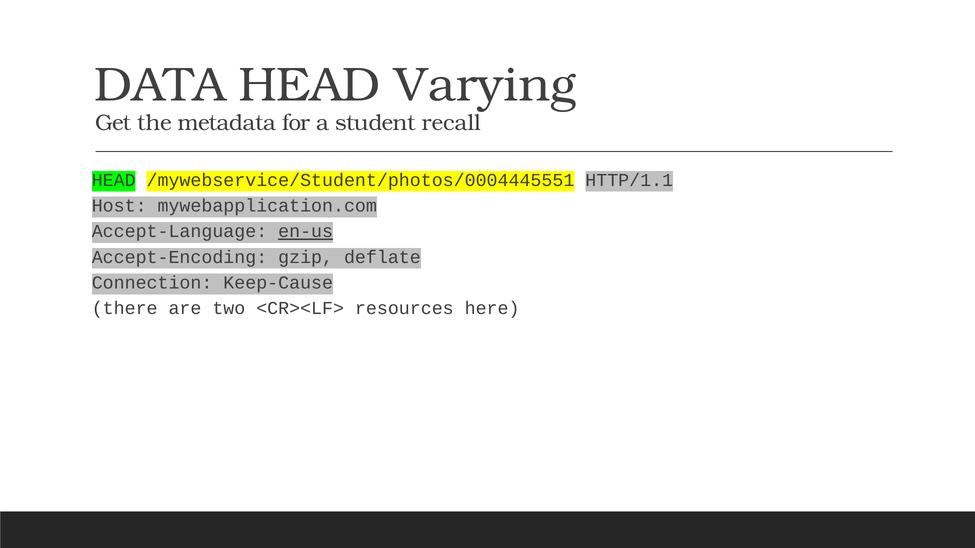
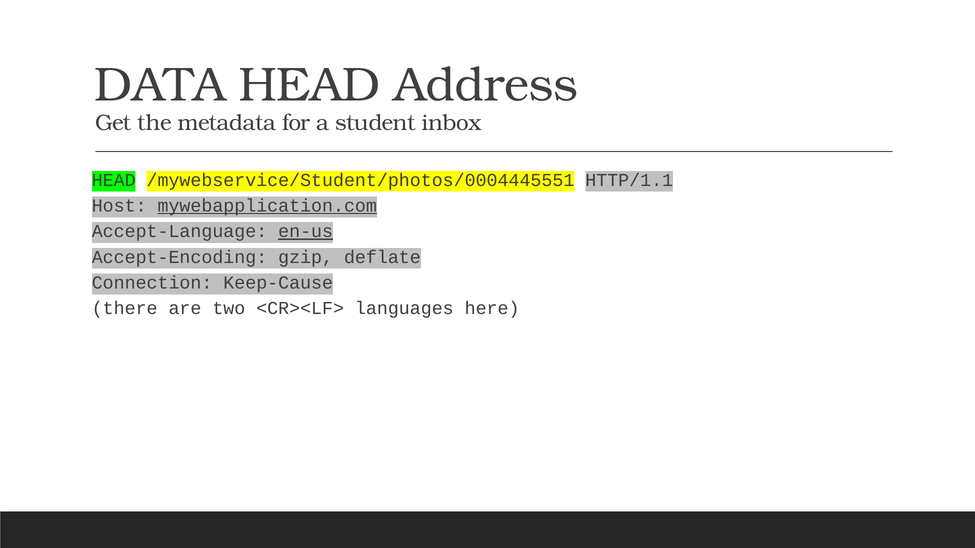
Varying: Varying -> Address
recall: recall -> inbox
mywebapplication.com underline: none -> present
resources: resources -> languages
